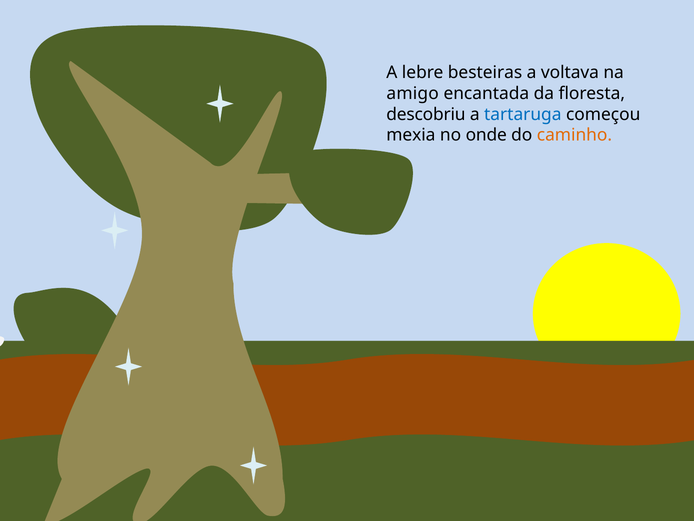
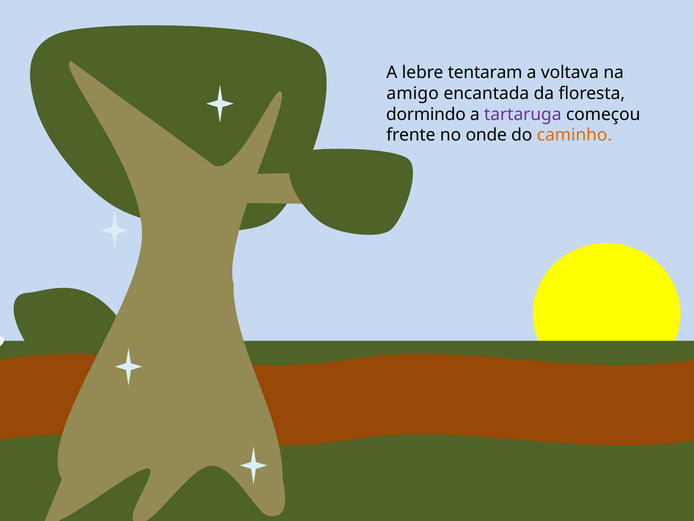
besteiras: besteiras -> tentaram
descobriu: descobriu -> dormindo
tartaruga colour: blue -> purple
mexia: mexia -> frente
